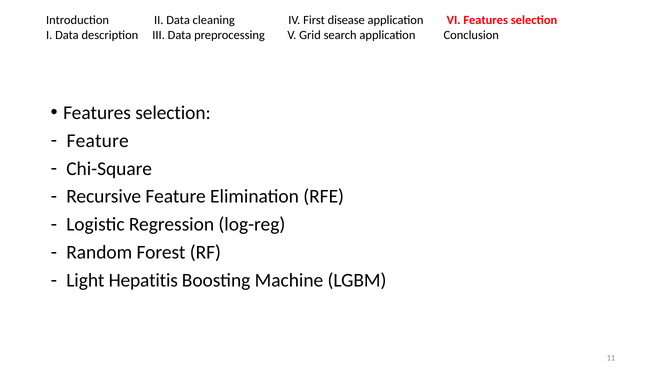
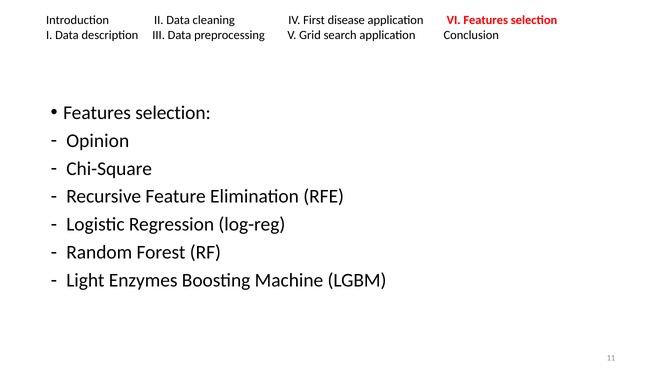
Feature at (98, 140): Feature -> Opinion
Hepatitis: Hepatitis -> Enzymes
